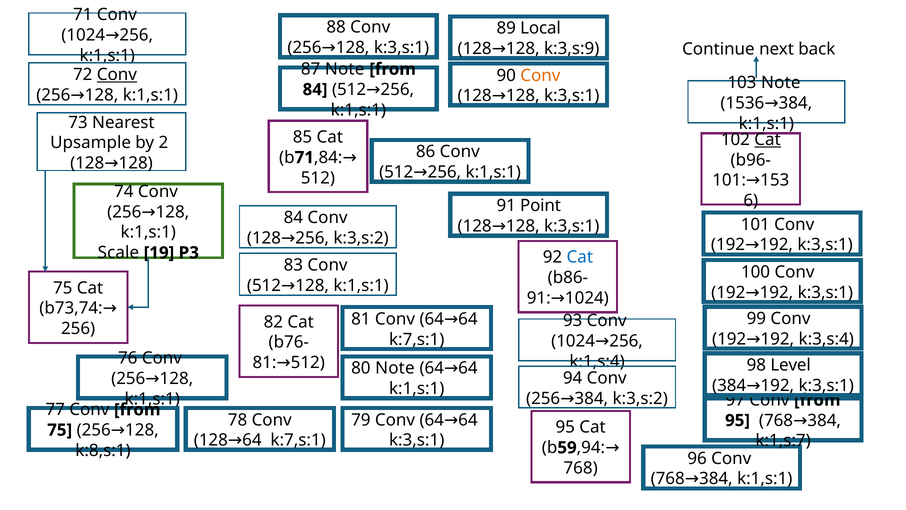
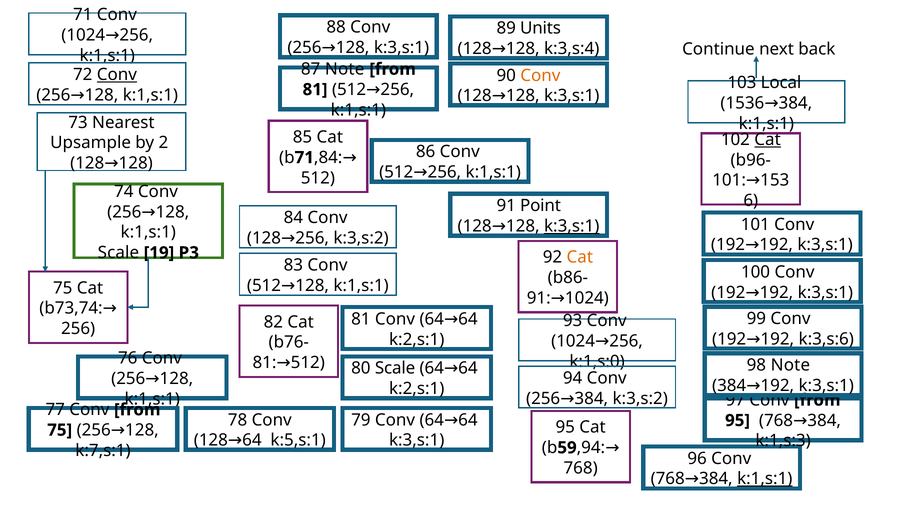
Local: Local -> Units
k:3,s:9: k:3,s:9 -> k:3,s:4
103 Note: Note -> Local
84 at (315, 89): 84 -> 81
k:3,s:1 at (572, 226) underline: none -> present
Cat at (580, 257) colour: blue -> orange
k:3,s:4: k:3,s:4 -> k:3,s:6
k:7,s:1 at (417, 339): k:7,s:1 -> k:2,s:1
k:1,s:4: k:1,s:4 -> k:1,s:0
98 Level: Level -> Note
80 Note: Note -> Scale
k:1,s:1 at (417, 388): k:1,s:1 -> k:2,s:1
k:7,s:1 at (298, 440): k:7,s:1 -> k:5,s:1
k:1,s:7: k:1,s:7 -> k:1,s:3
k:8,s:1: k:8,s:1 -> k:7,s:1
k:1,s:1 at (765, 478) underline: none -> present
